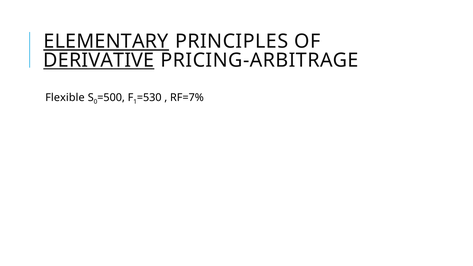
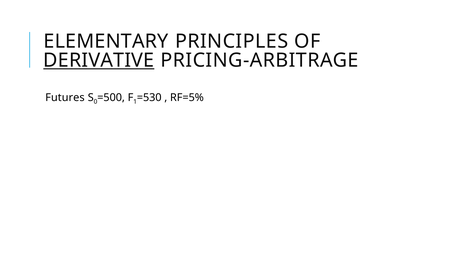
ELEMENTARY underline: present -> none
Flexible: Flexible -> Futures
RF=7%: RF=7% -> RF=5%
